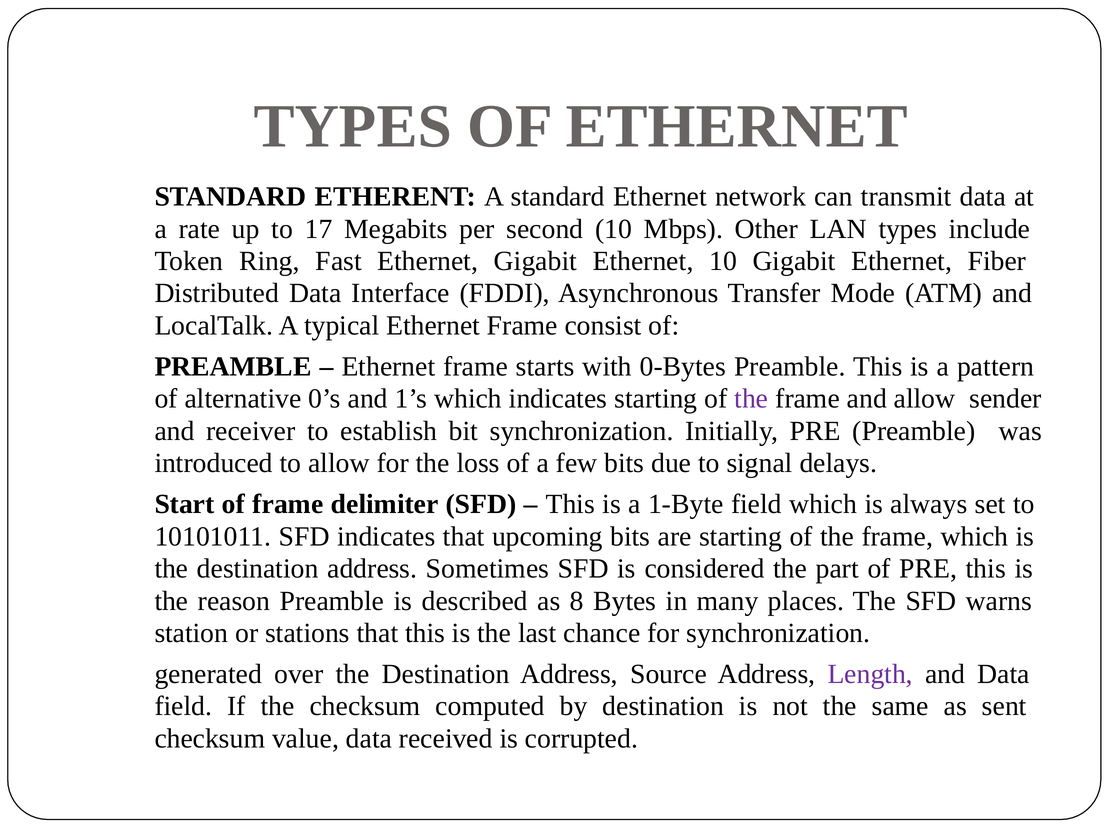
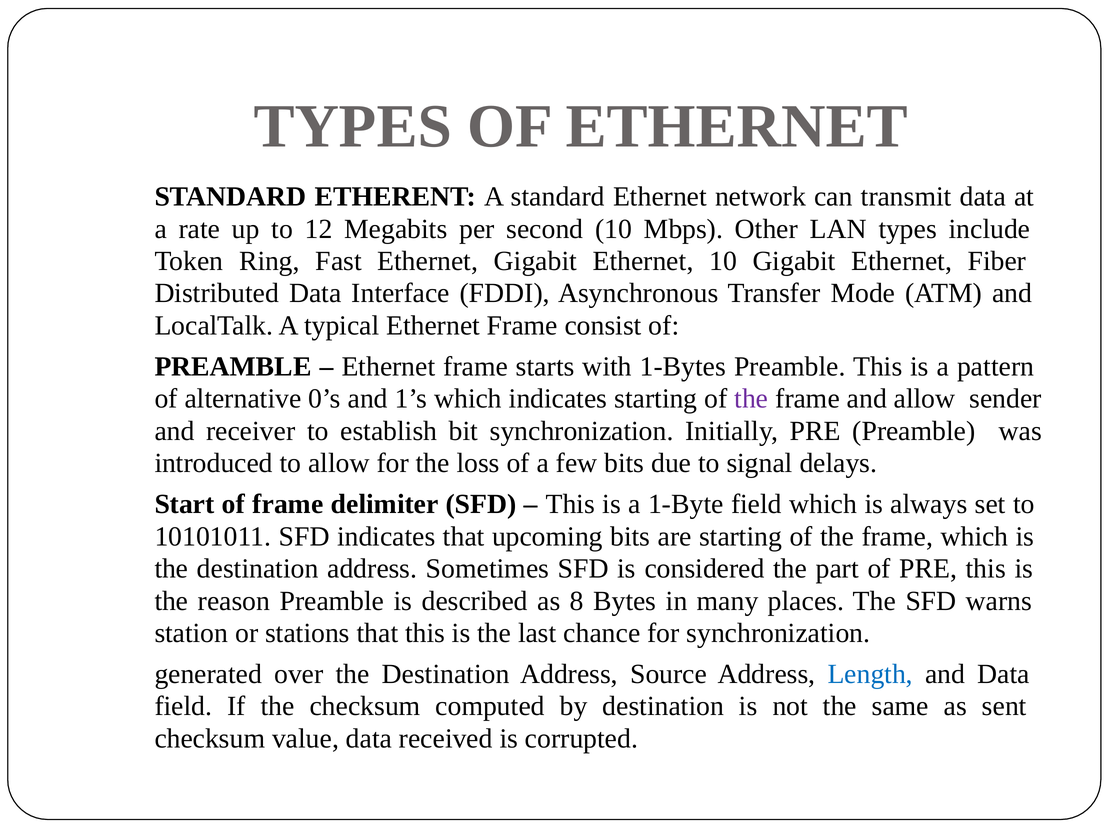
17: 17 -> 12
0-Bytes: 0-Bytes -> 1-Bytes
Length colour: purple -> blue
